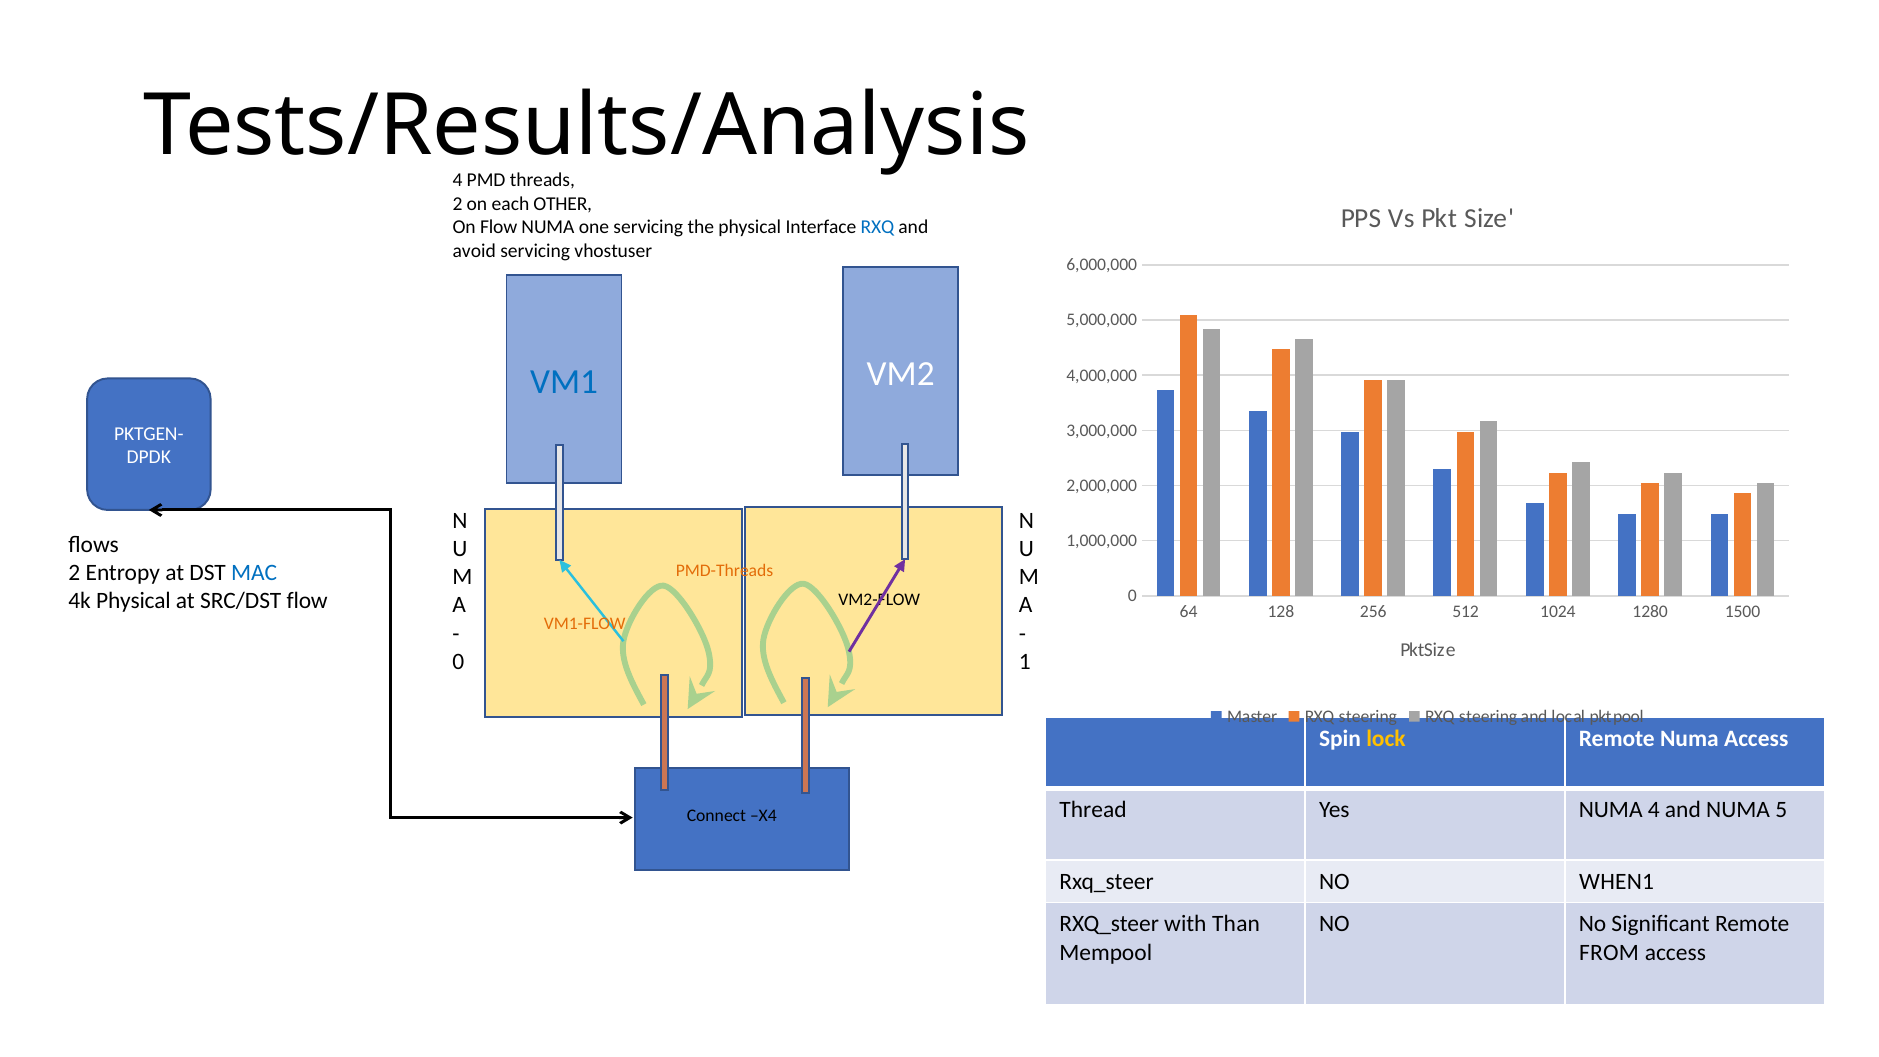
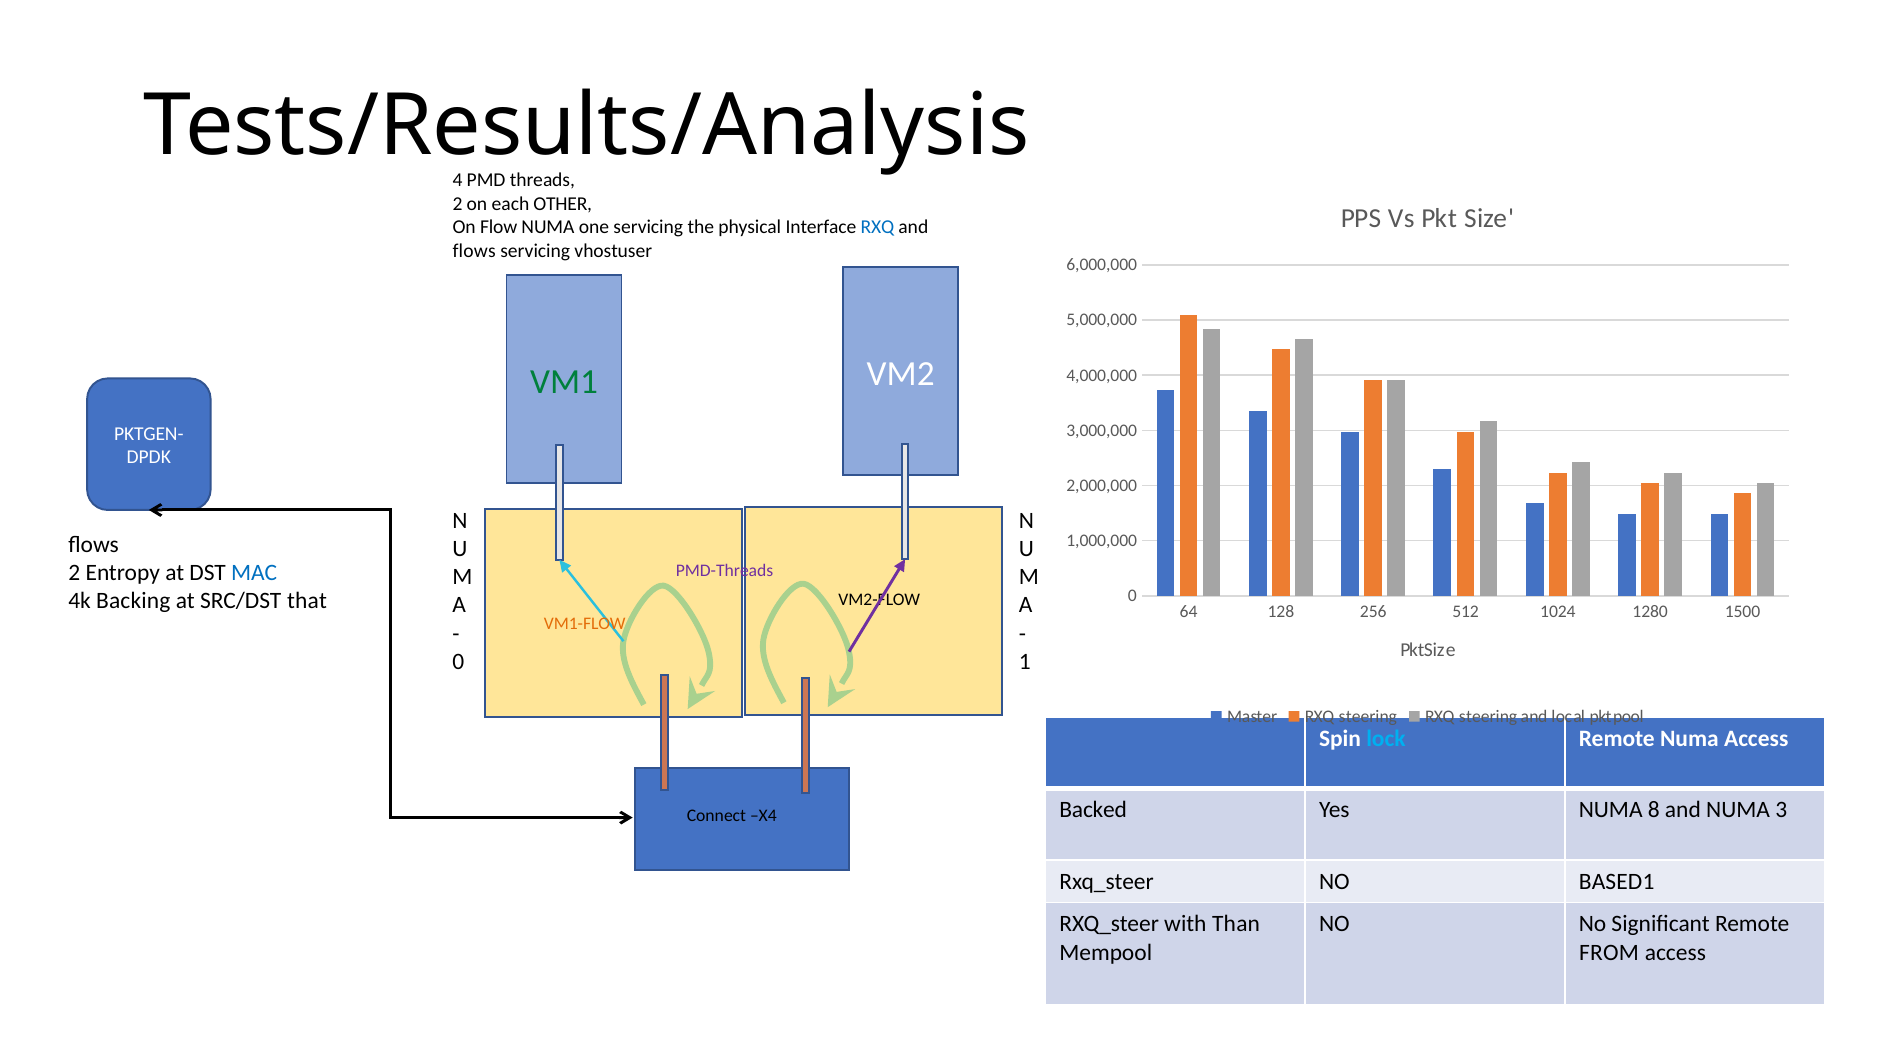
avoid at (474, 251): avoid -> flows
VM1 colour: blue -> green
PMD-Threads colour: orange -> purple
4k Physical: Physical -> Backing
SRC/DST flow: flow -> that
lock colour: yellow -> light blue
Thread: Thread -> Backed
NUMA 4: 4 -> 8
5: 5 -> 3
WHEN1: WHEN1 -> BASED1
